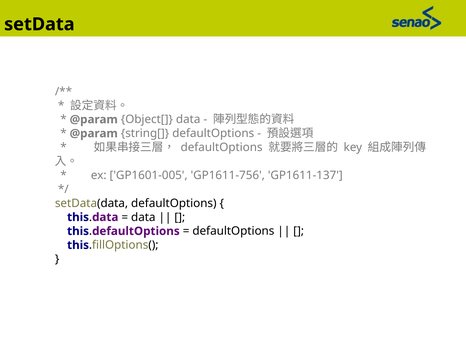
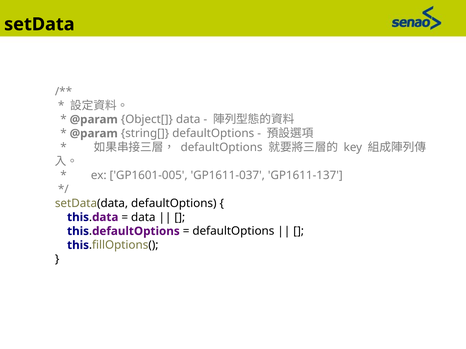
GP1611-756: GP1611-756 -> GP1611-037
